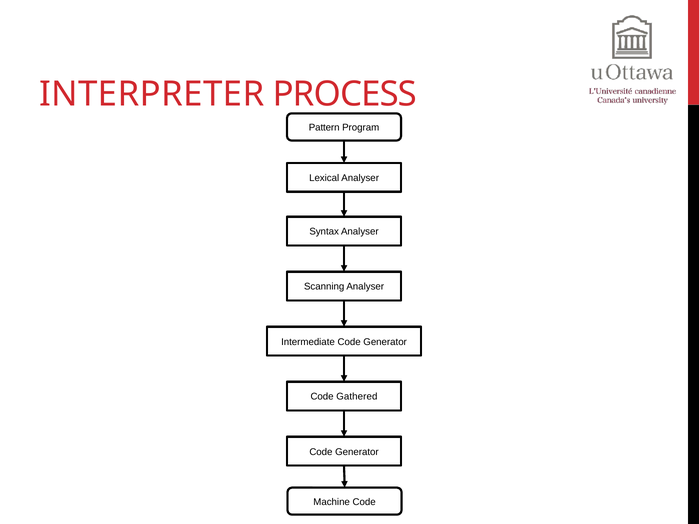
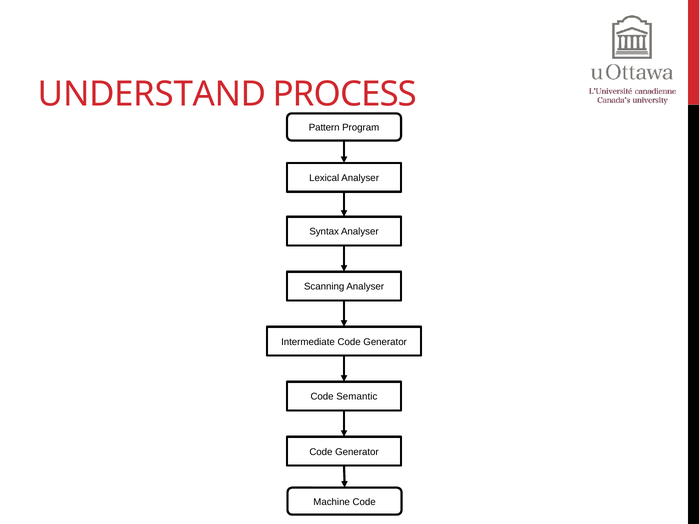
INTERPRETER: INTERPRETER -> UNDERSTAND
Gathered: Gathered -> Semantic
